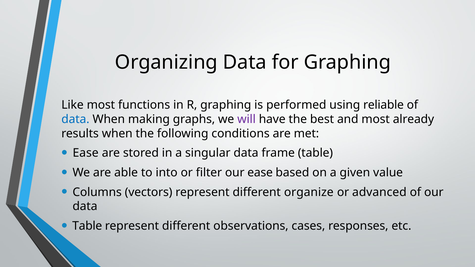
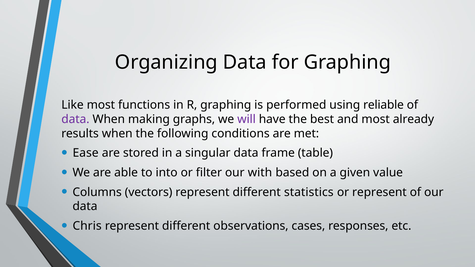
data at (75, 119) colour: blue -> purple
our ease: ease -> with
organize: organize -> statistics
or advanced: advanced -> represent
Table at (87, 226): Table -> Chris
